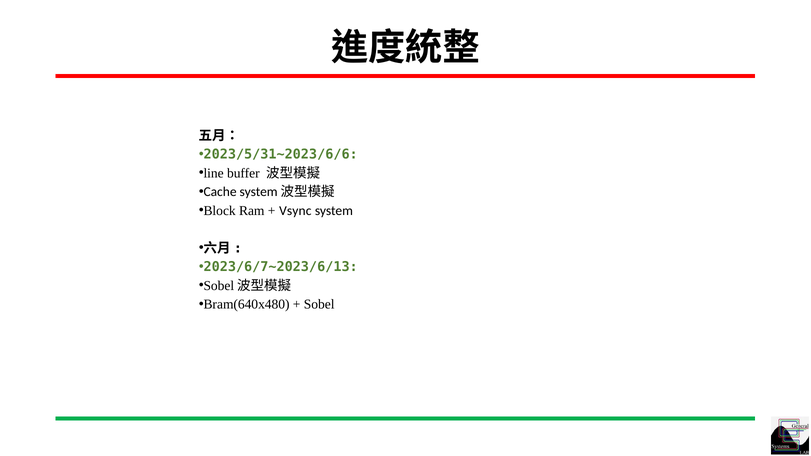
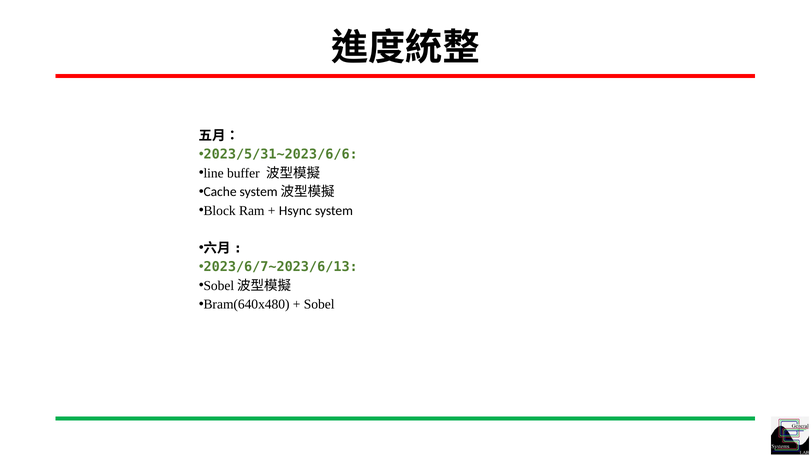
Vsync: Vsync -> Hsync
